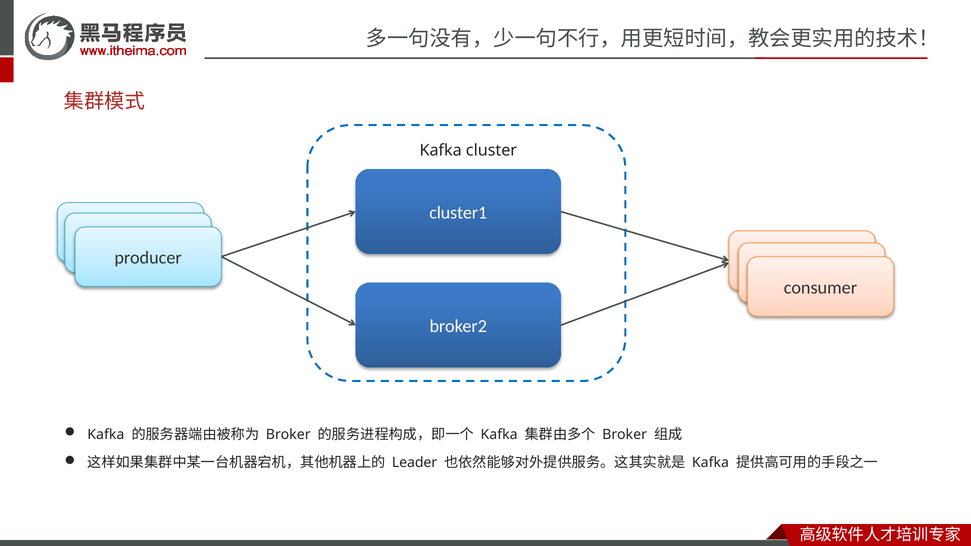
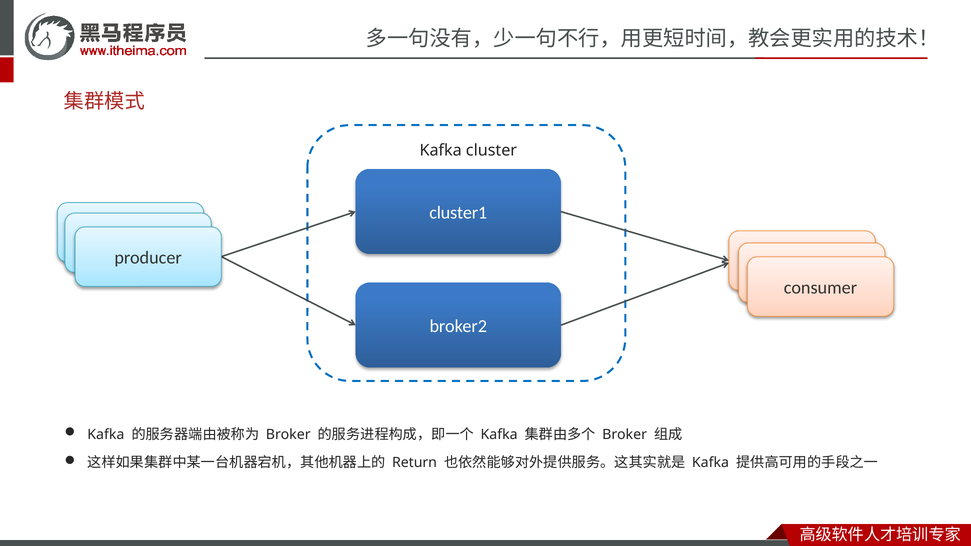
Leader: Leader -> Return
